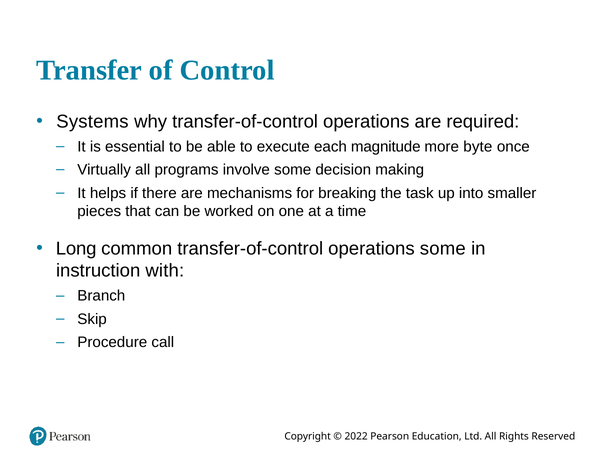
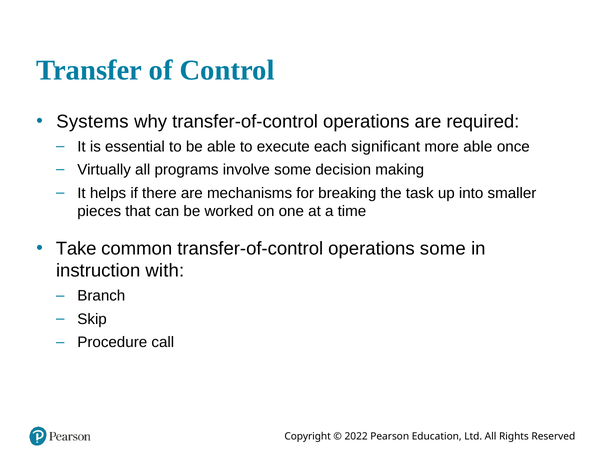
magnitude: magnitude -> significant
more byte: byte -> able
Long: Long -> Take
